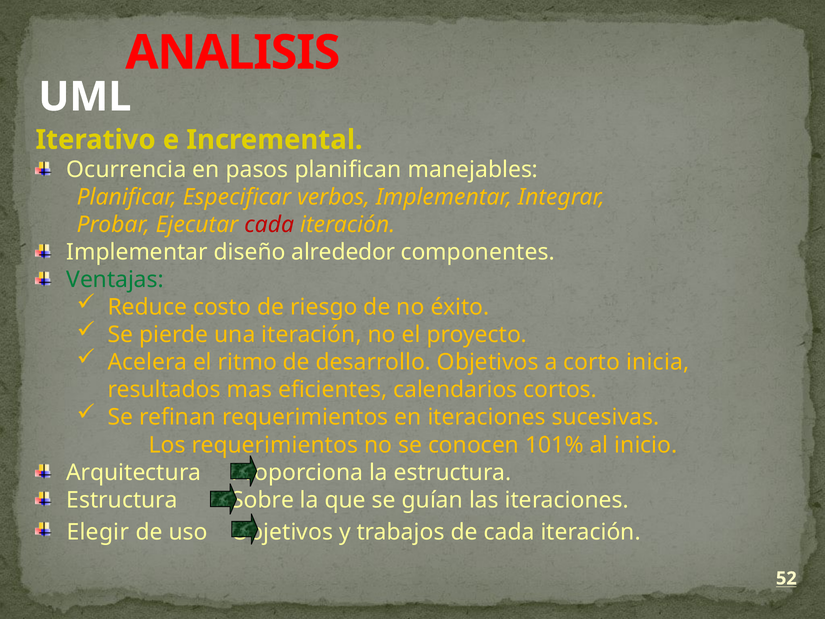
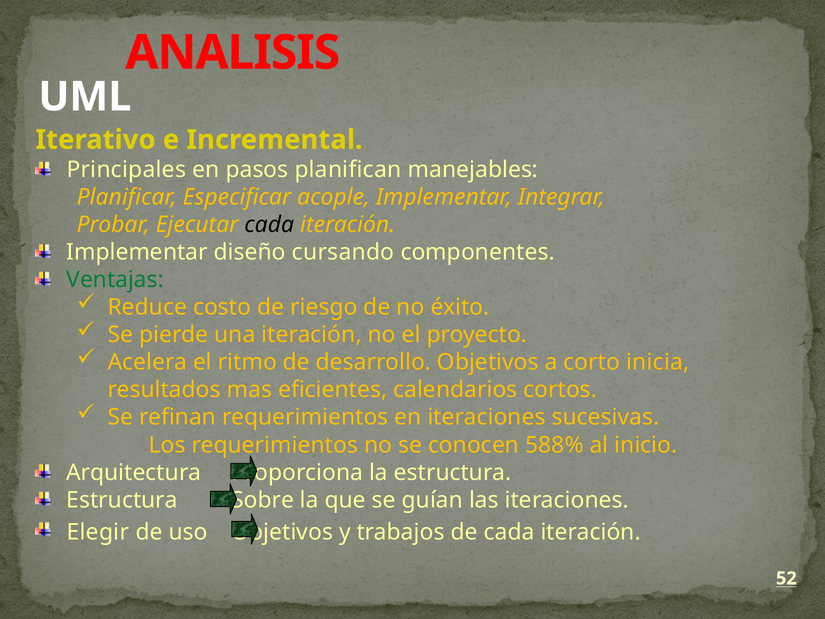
Ocurrencia: Ocurrencia -> Principales
verbos: verbos -> acople
cada at (269, 225) colour: red -> black
alrededor: alrededor -> cursando
101%: 101% -> 588%
